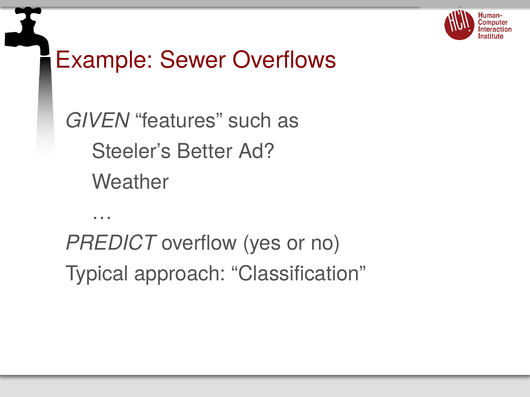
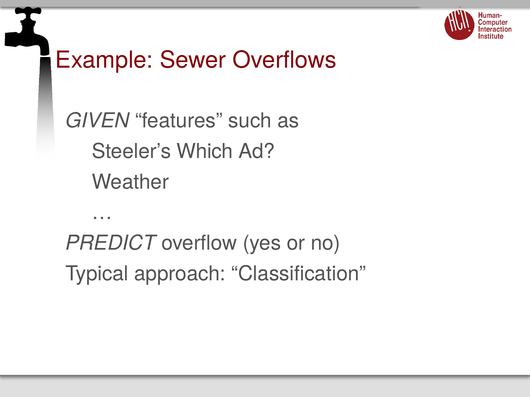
Better: Better -> Which
